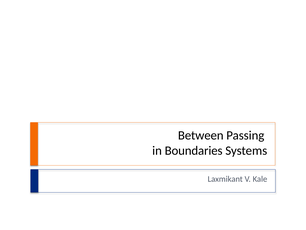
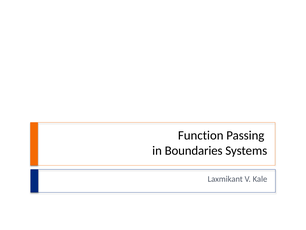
Between: Between -> Function
